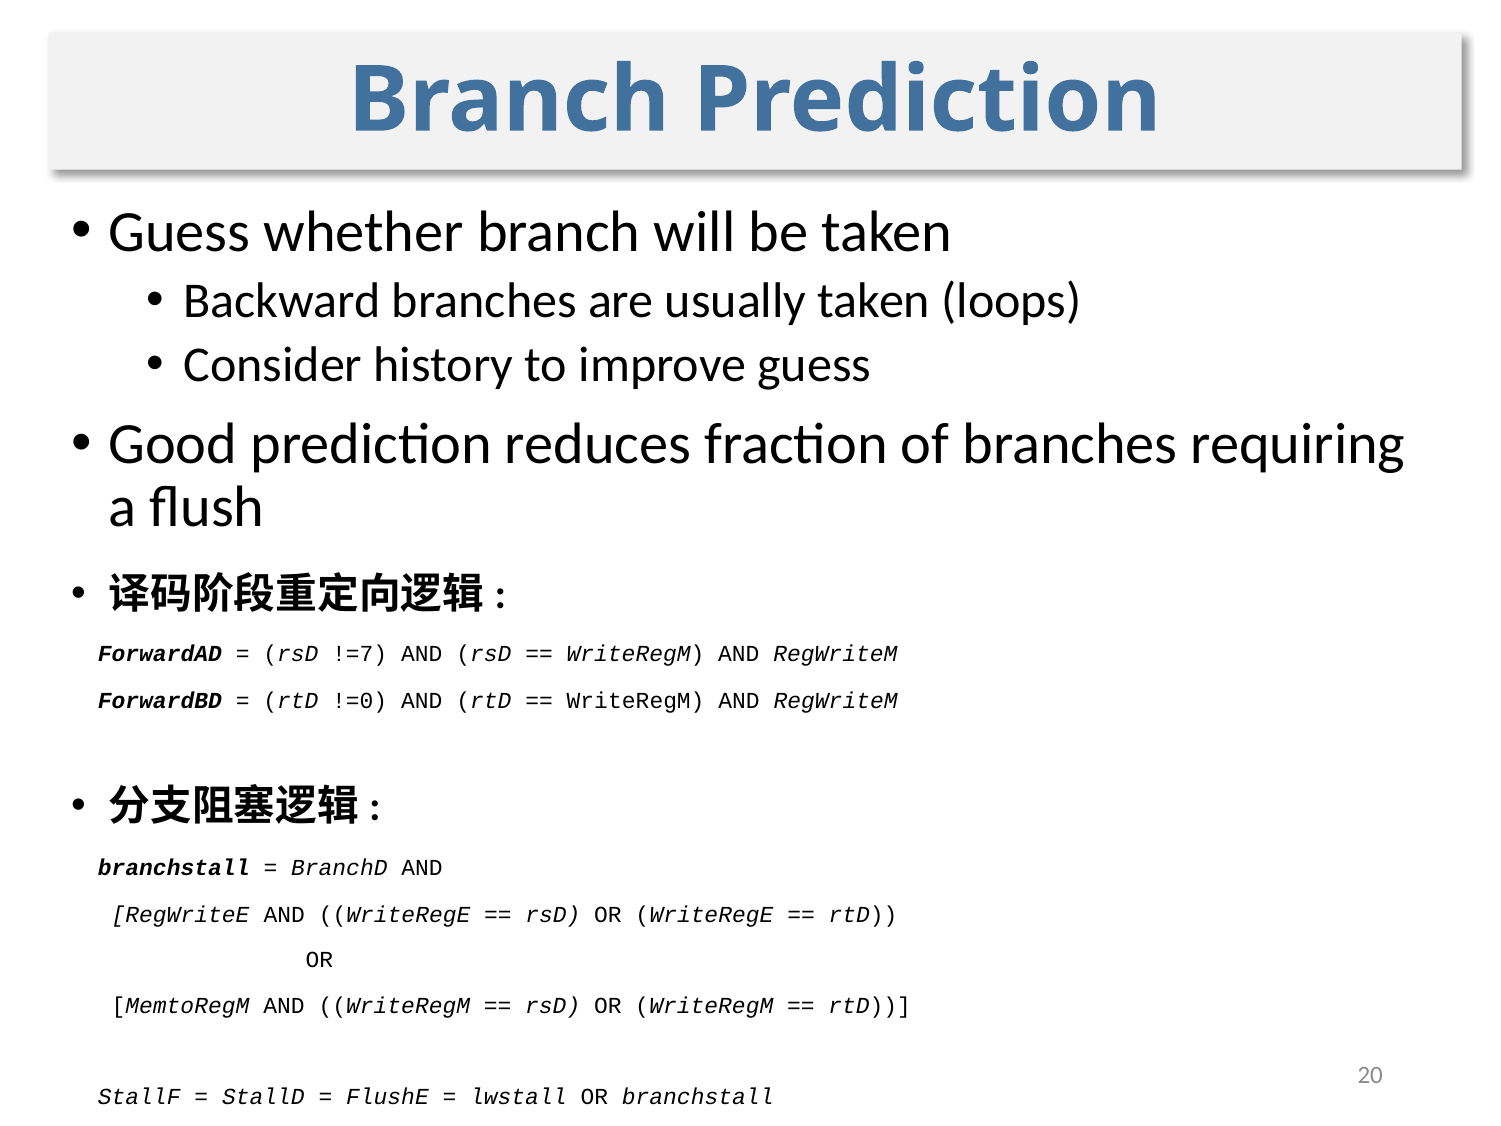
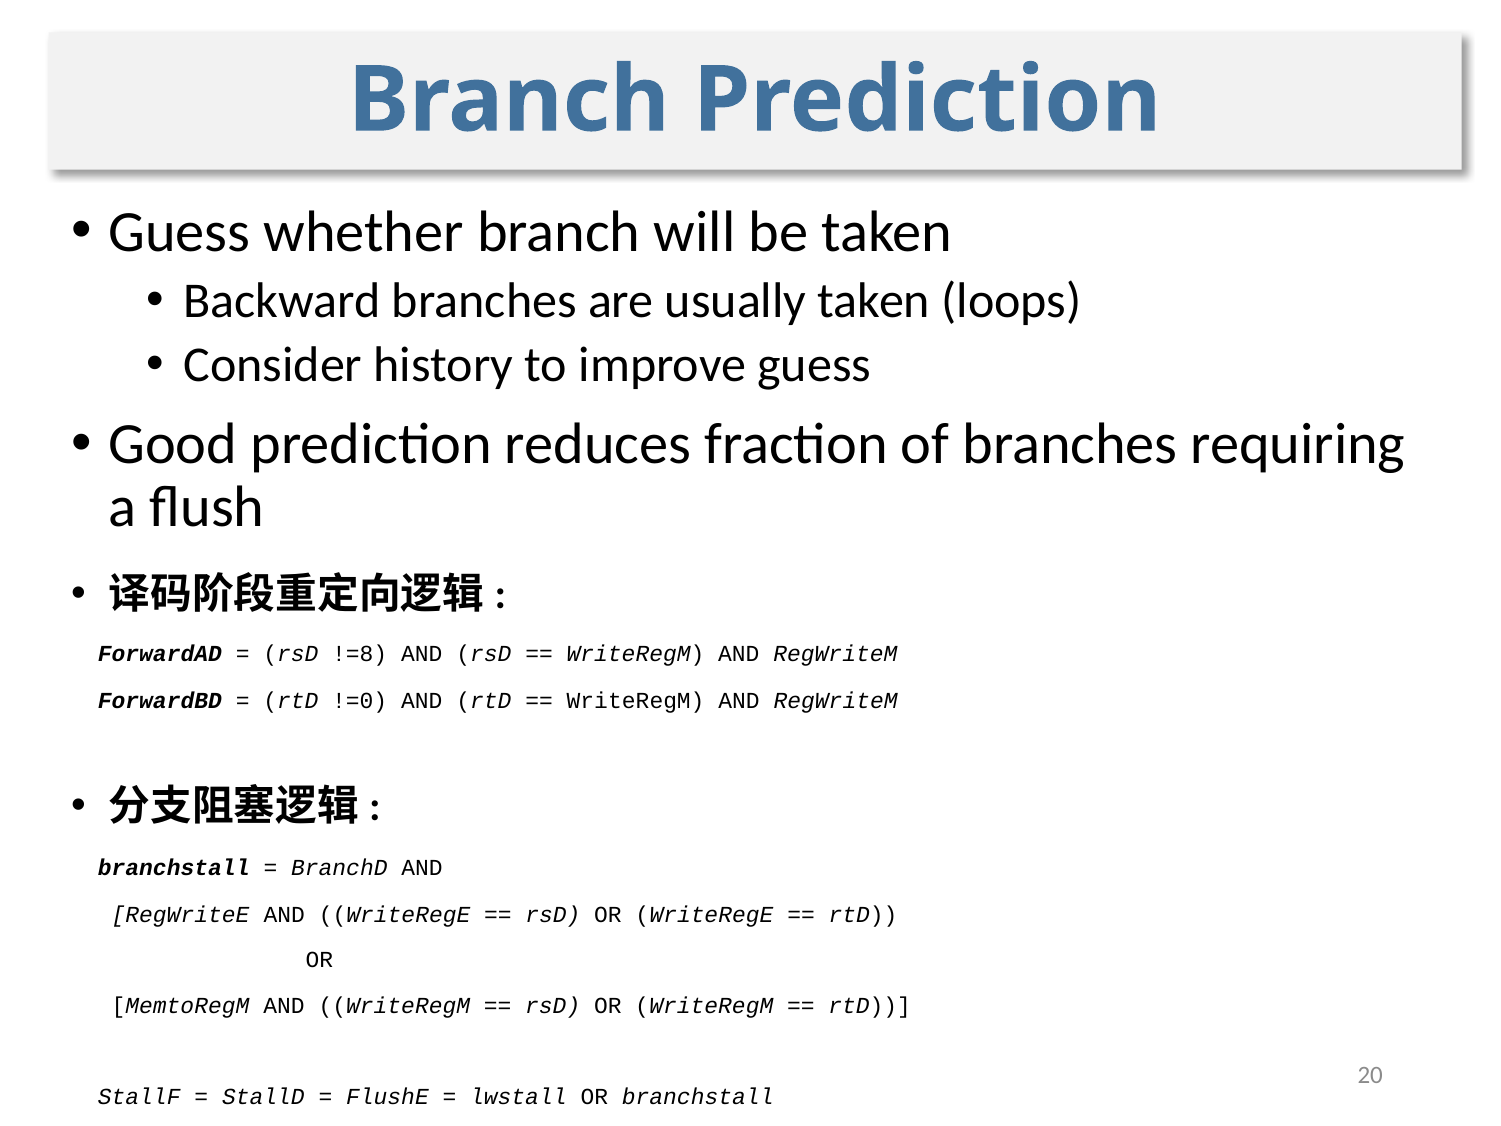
!=7: !=7 -> !=8
